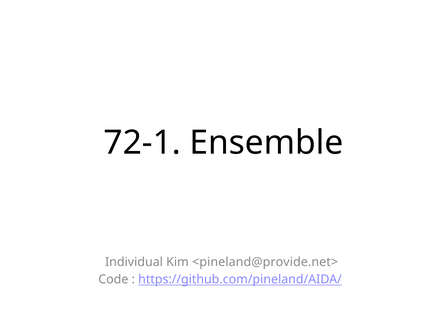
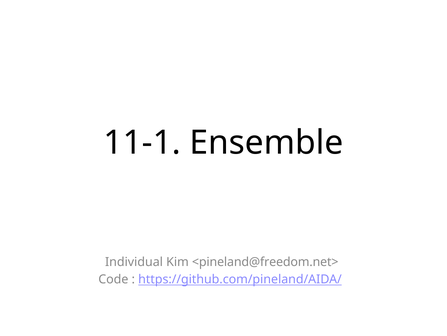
72-1: 72-1 -> 11-1
<pineland@provide.net>: <pineland@provide.net> -> <pineland@freedom.net>
